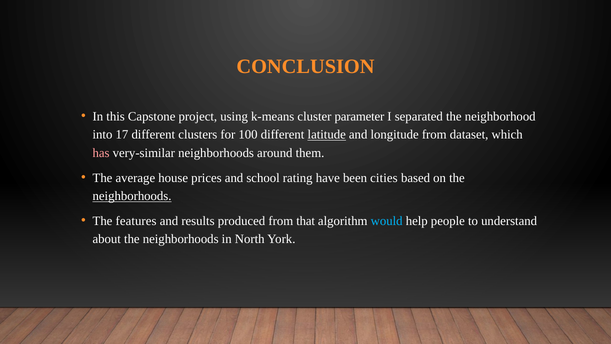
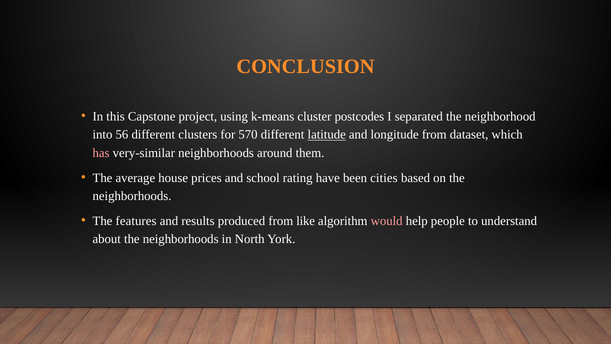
parameter: parameter -> postcodes
17: 17 -> 56
100: 100 -> 570
neighborhoods at (132, 196) underline: present -> none
that: that -> like
would colour: light blue -> pink
